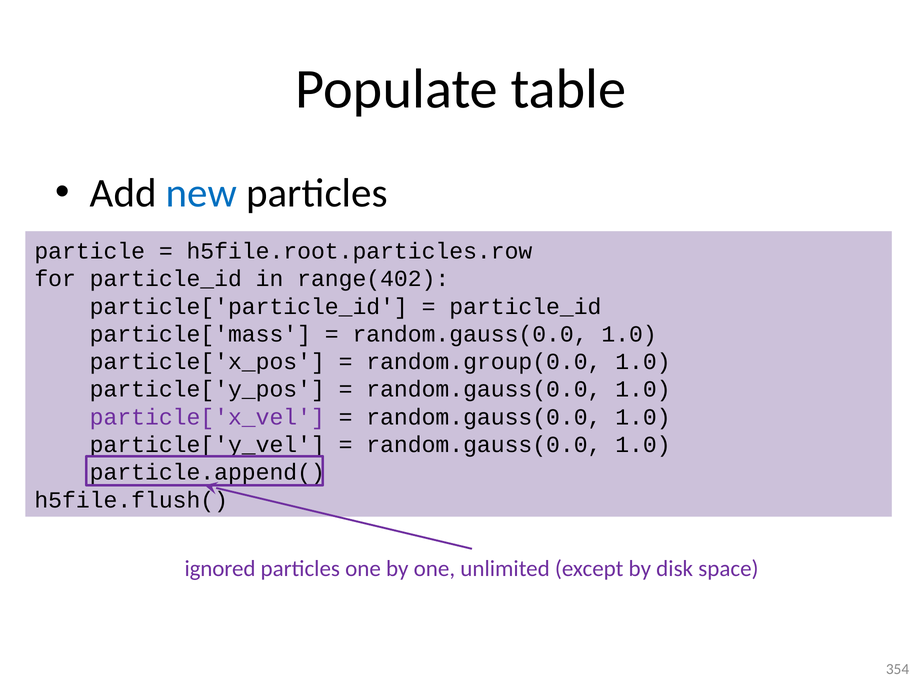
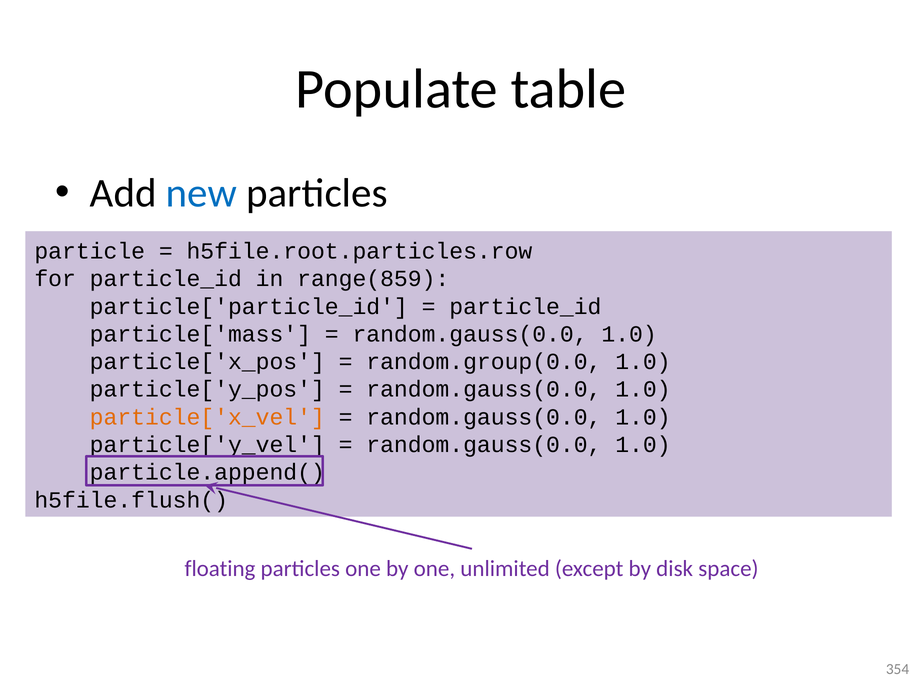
range(402: range(402 -> range(859
particle['x_vel colour: purple -> orange
ignored: ignored -> floating
